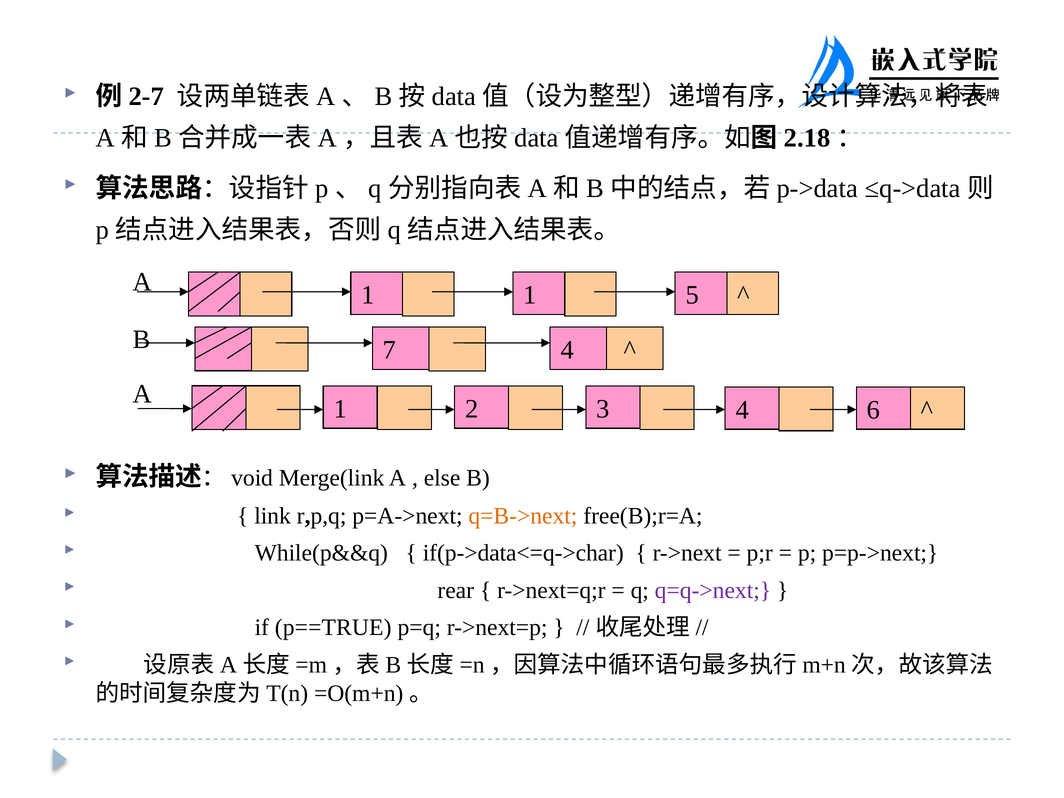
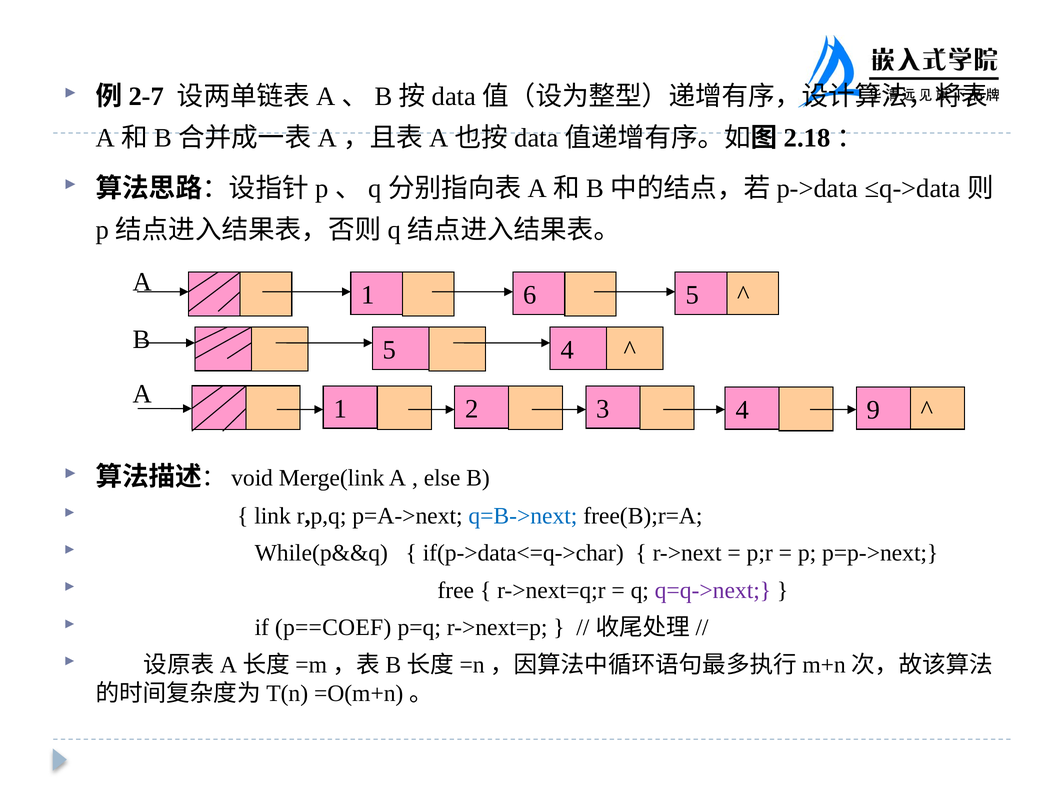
1 1: 1 -> 6
B 7: 7 -> 5
6: 6 -> 9
q=B->next colour: orange -> blue
rear: rear -> free
p==TRUE: p==TRUE -> p==COEF
